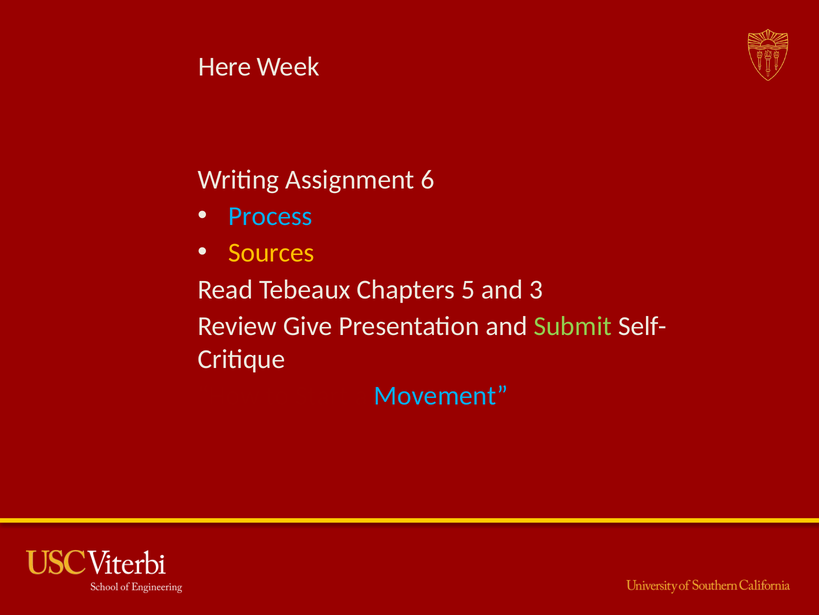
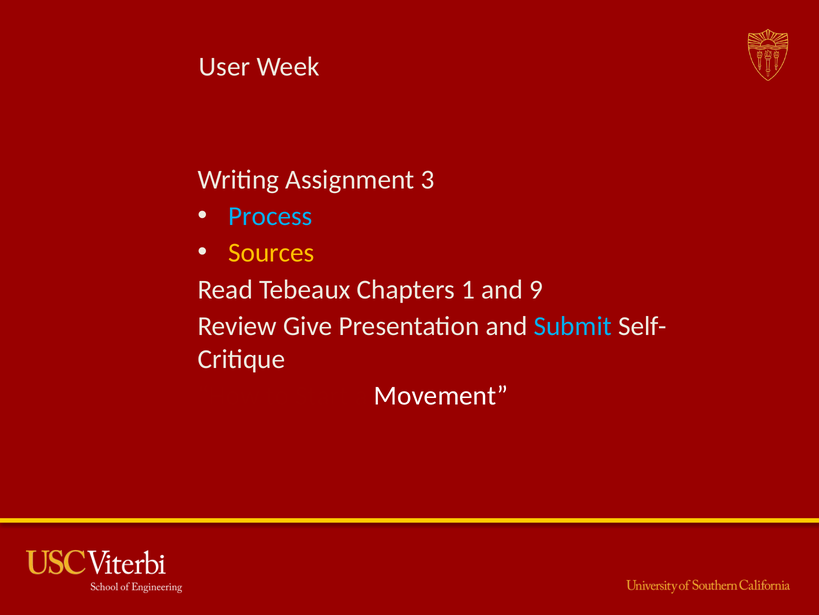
Here: Here -> User
6: 6 -> 3
5: 5 -> 1
3: 3 -> 9
Submit colour: light green -> light blue
Movement colour: light blue -> white
